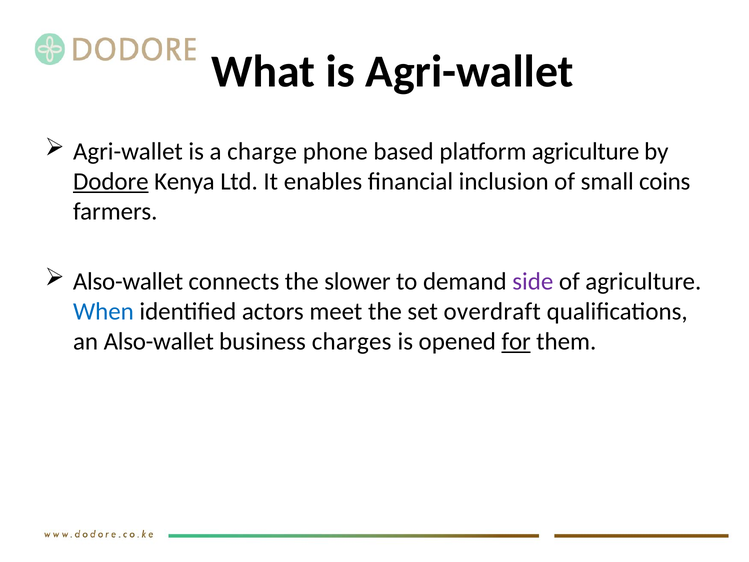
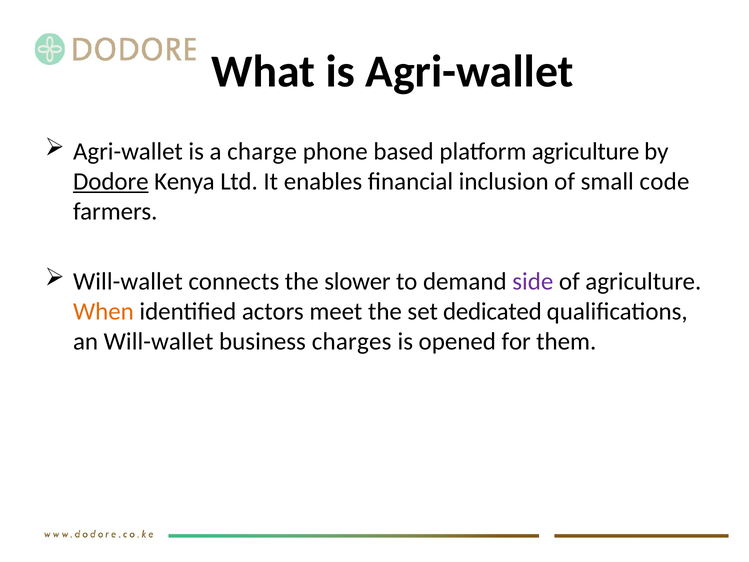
coins: coins -> code
Also-wallet at (128, 281): Also-wallet -> Will-wallet
When colour: blue -> orange
overdraft: overdraft -> dedicated
an Also-wallet: Also-wallet -> Will-wallet
for underline: present -> none
